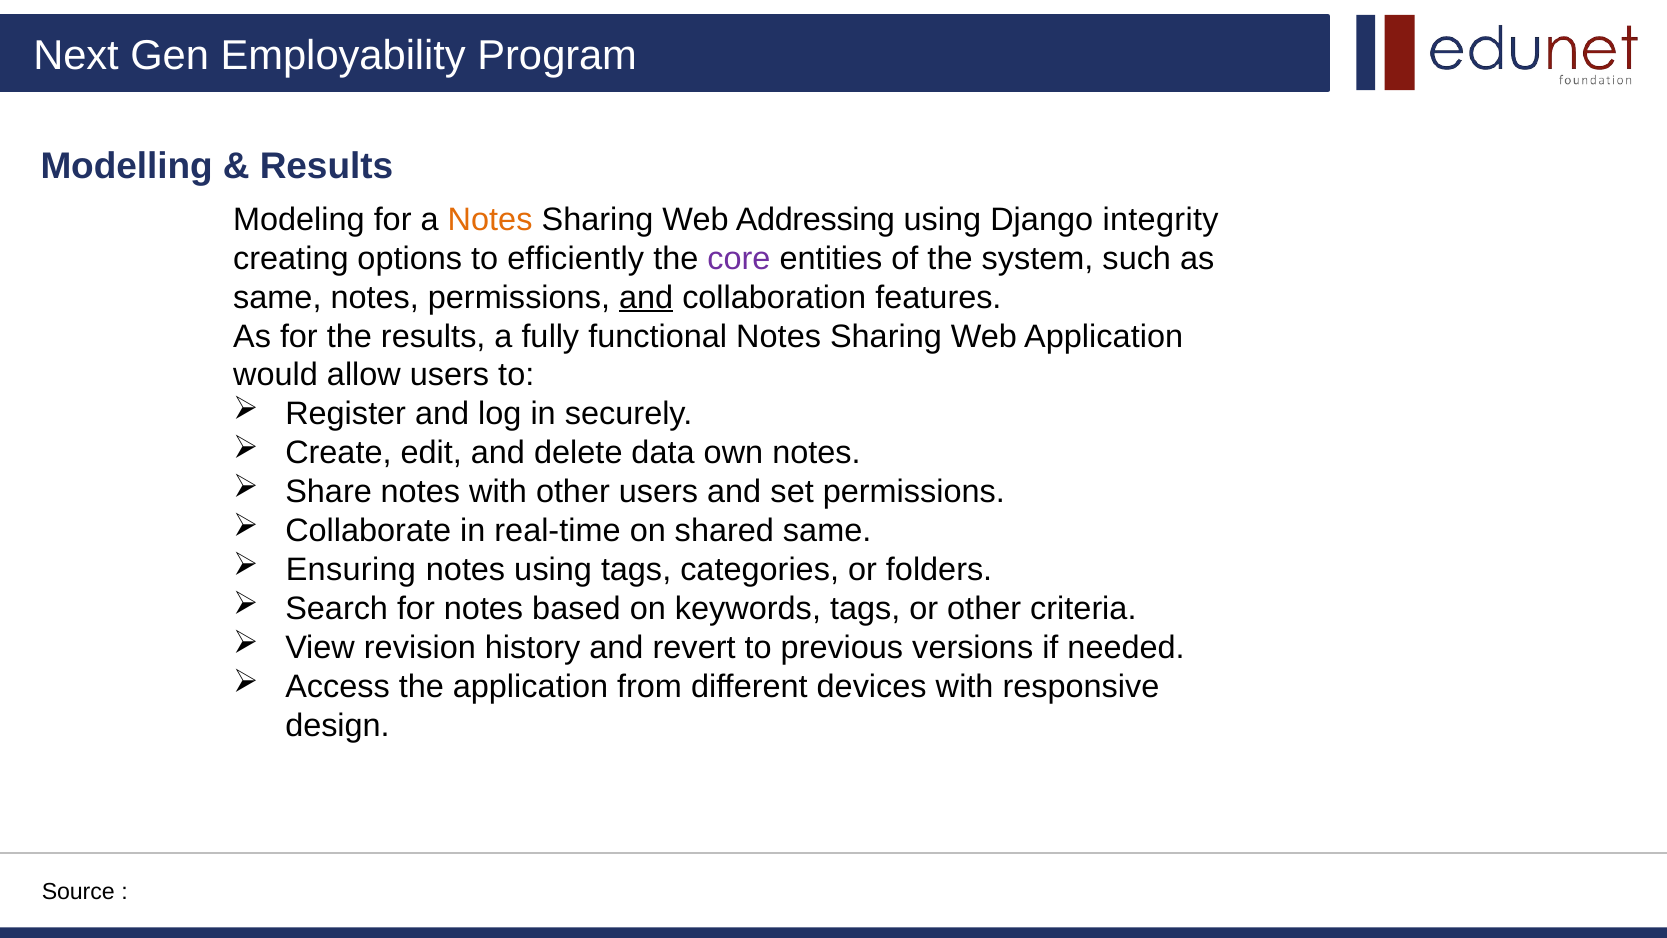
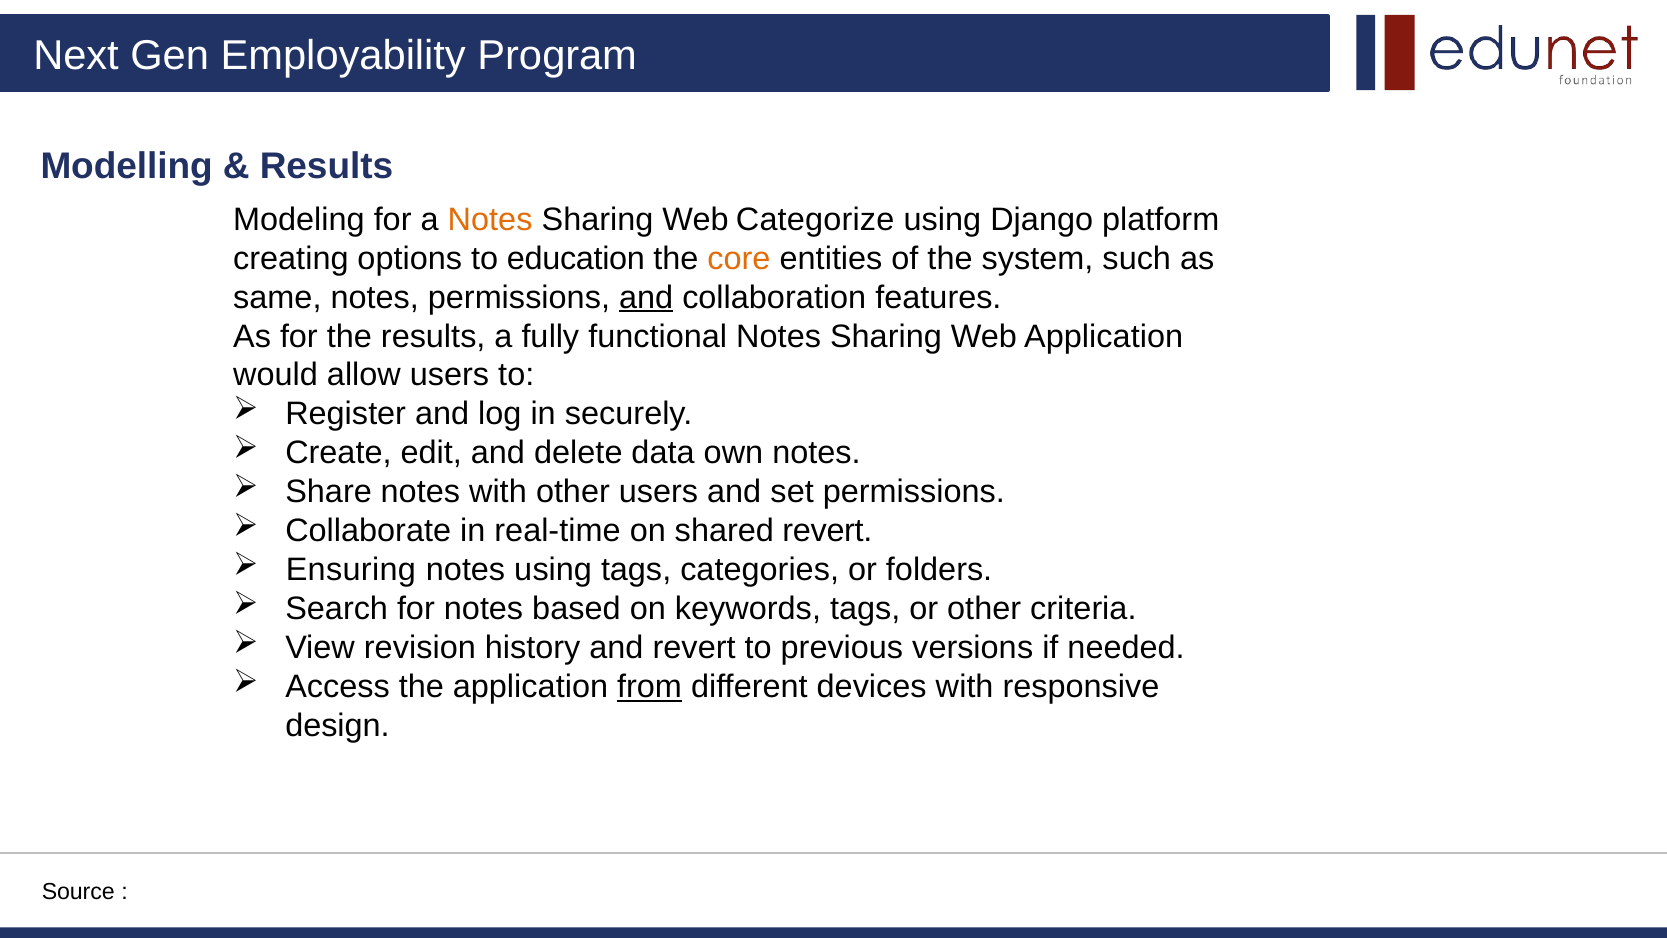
Addressing: Addressing -> Categorize
integrity: integrity -> platform
efficiently: efficiently -> education
core colour: purple -> orange
shared same: same -> revert
from underline: none -> present
